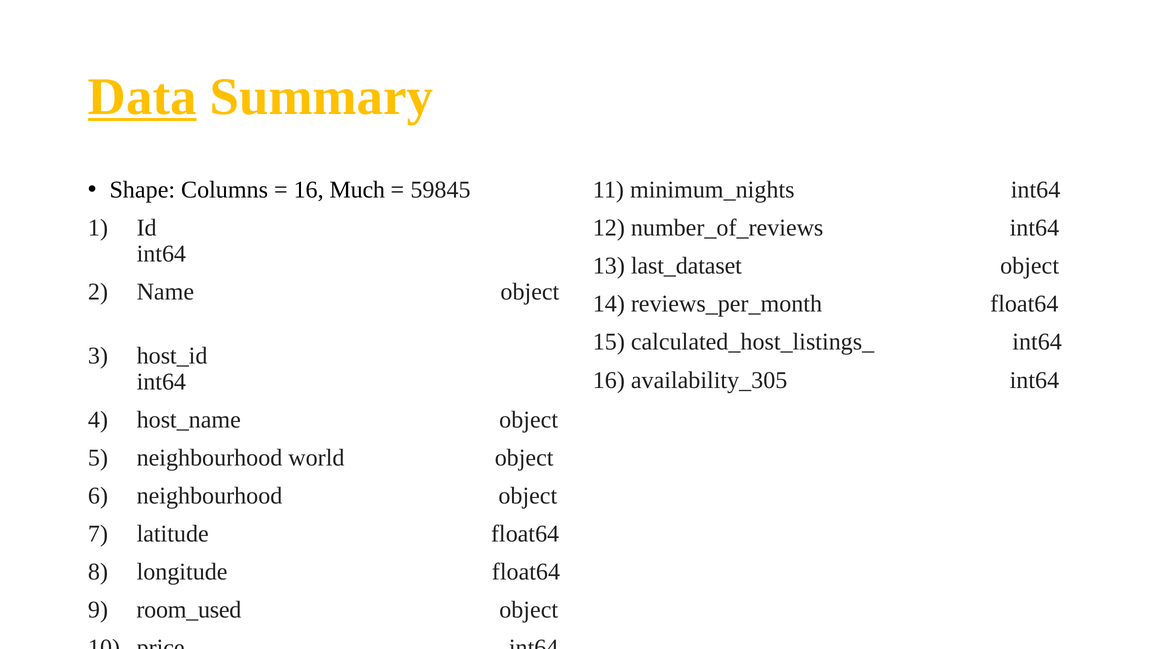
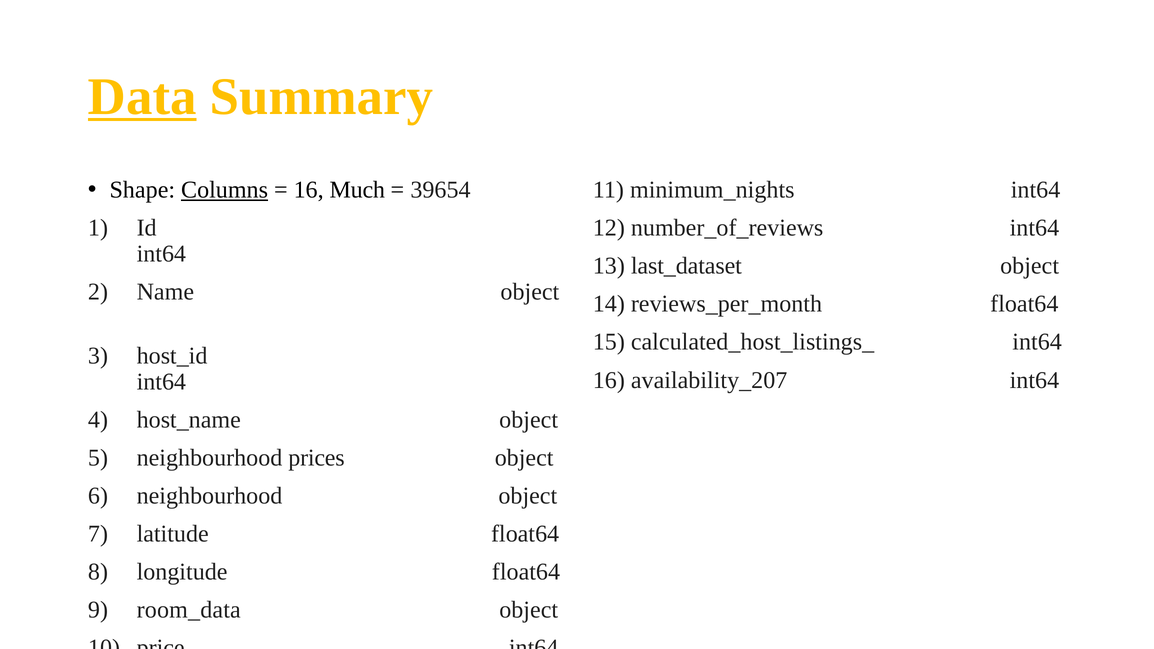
Columns underline: none -> present
59845: 59845 -> 39654
availability_305: availability_305 -> availability_207
world: world -> prices
room_used: room_used -> room_data
